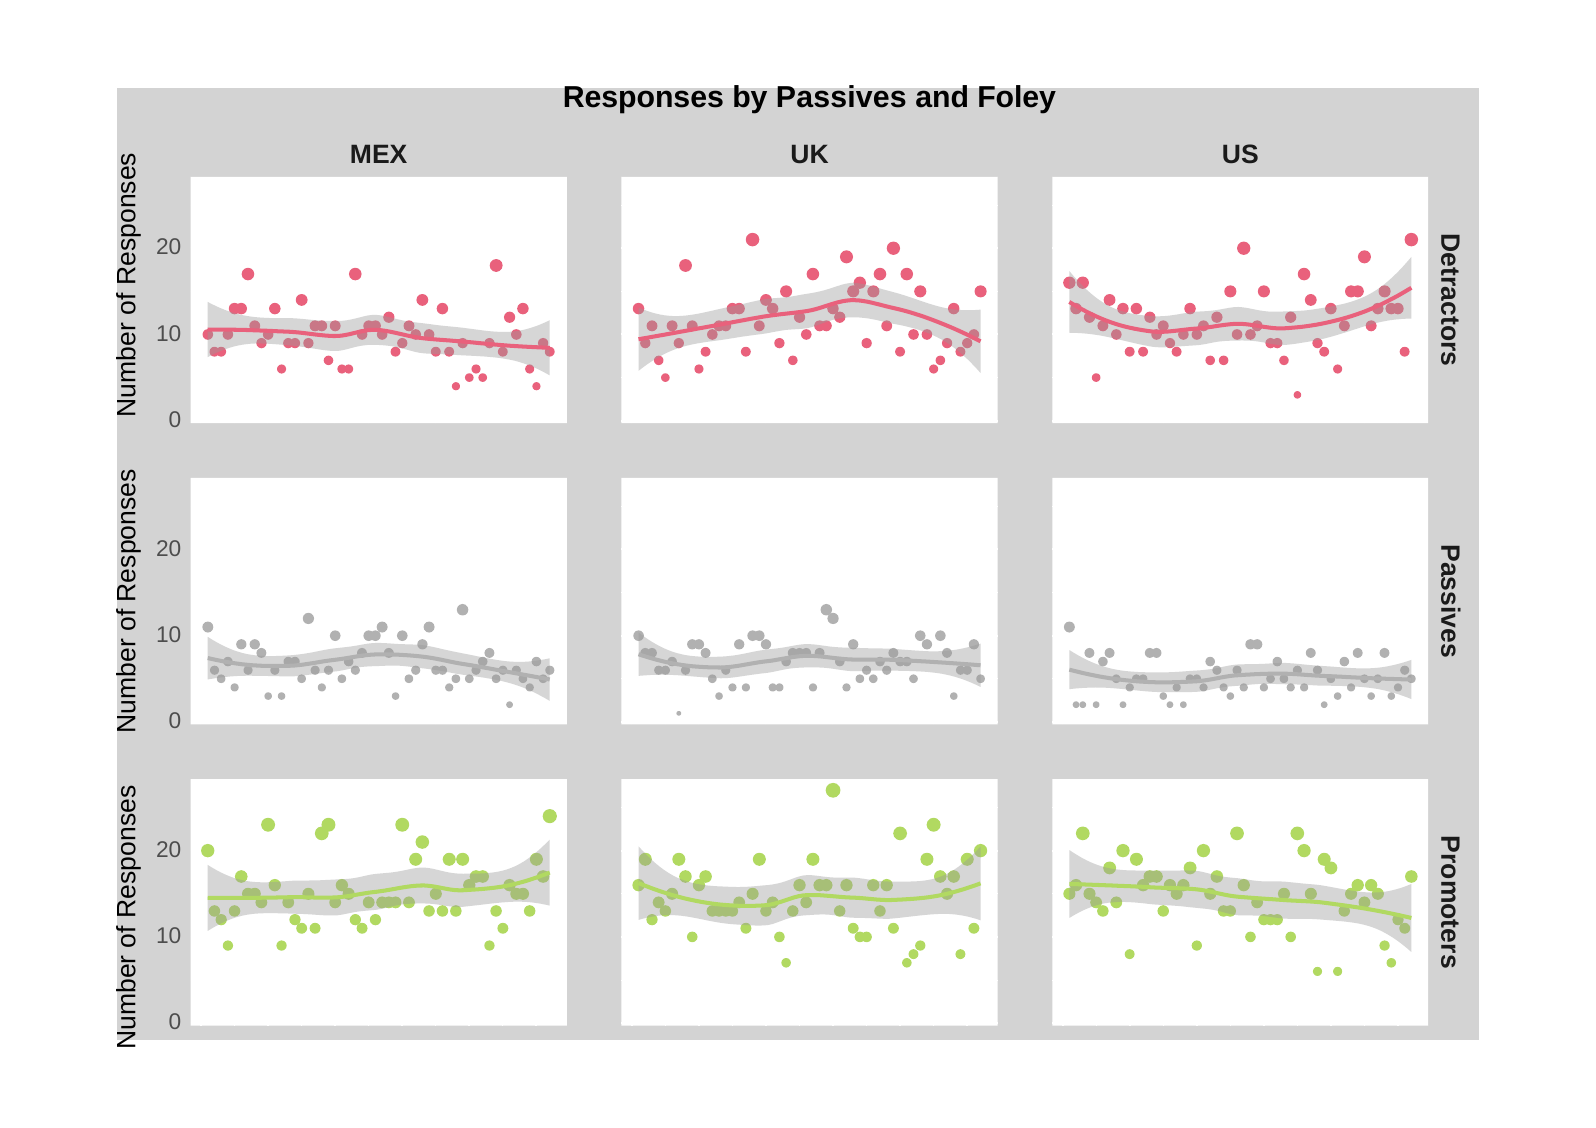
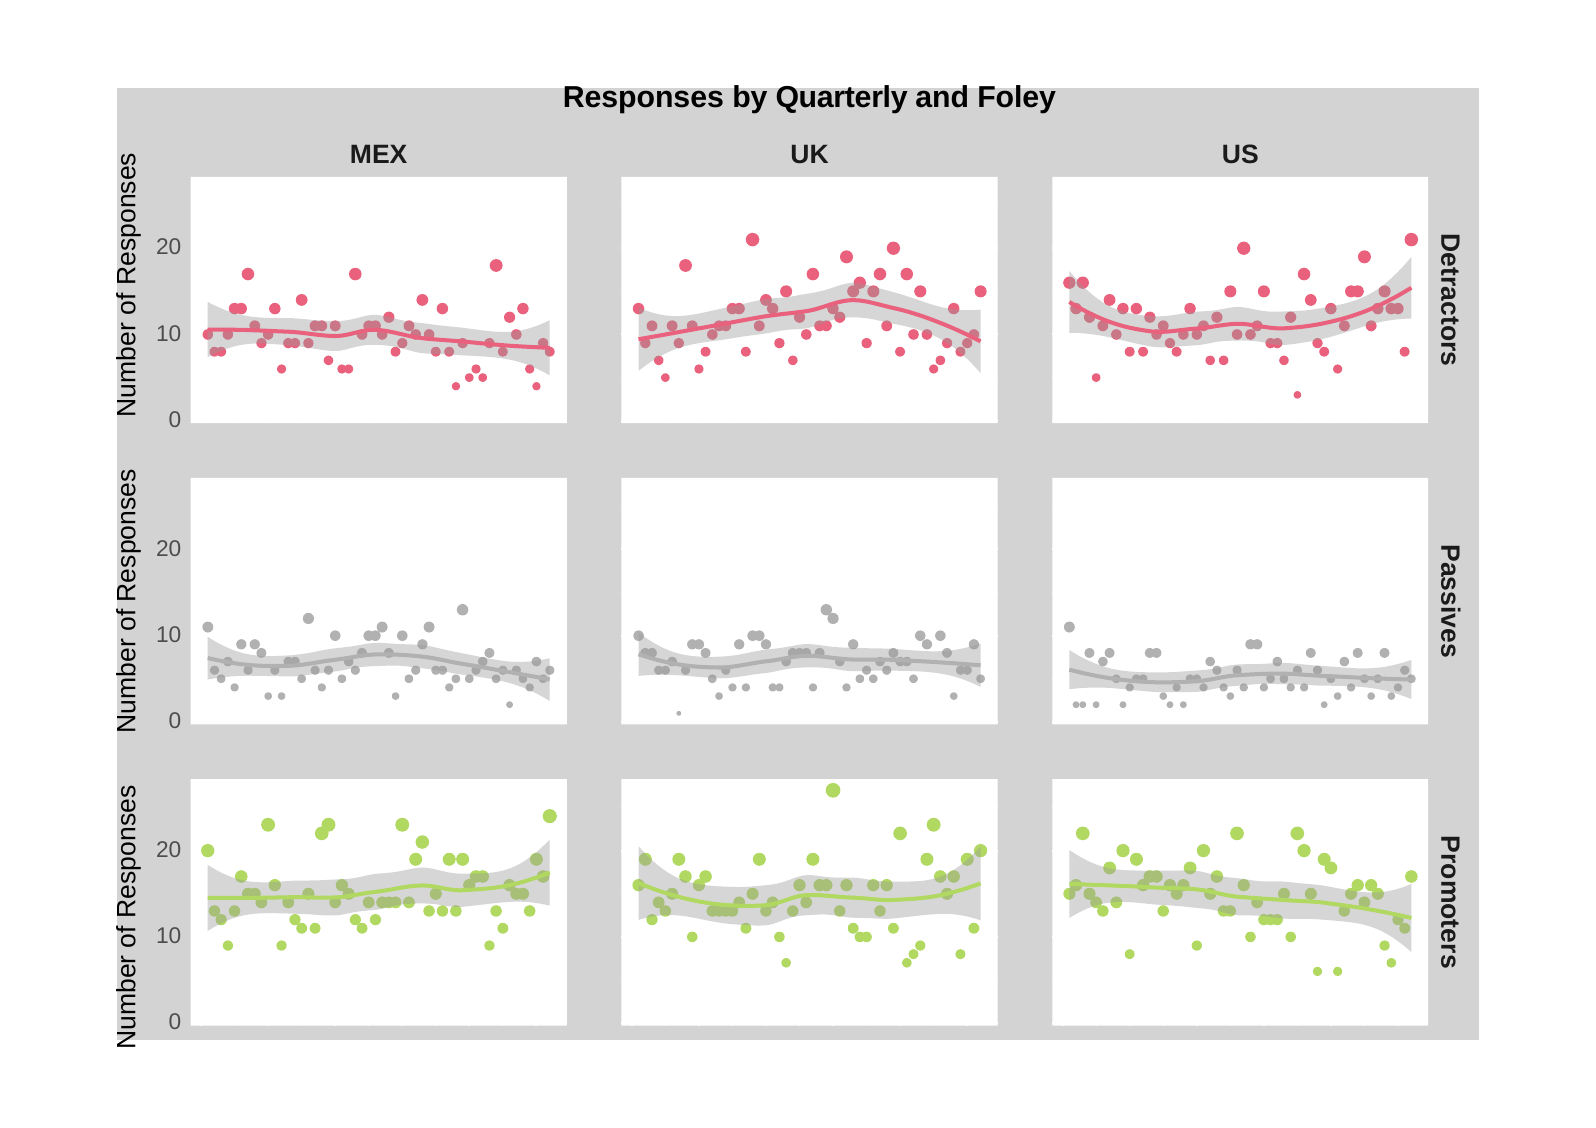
Passives: Passives -> Quarterly
